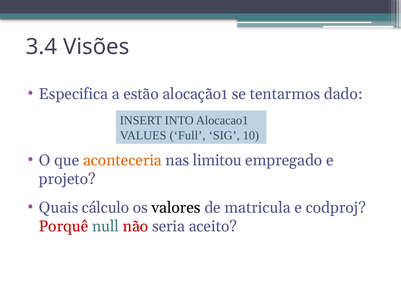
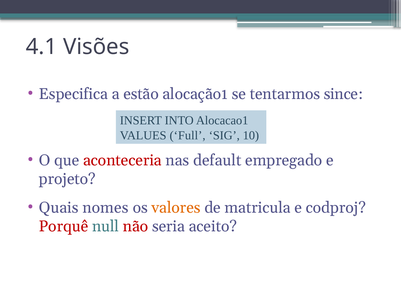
3.4: 3.4 -> 4.1
dado: dado -> since
aconteceria colour: orange -> red
limitou: limitou -> default
cálculo: cálculo -> nomes
valores colour: black -> orange
